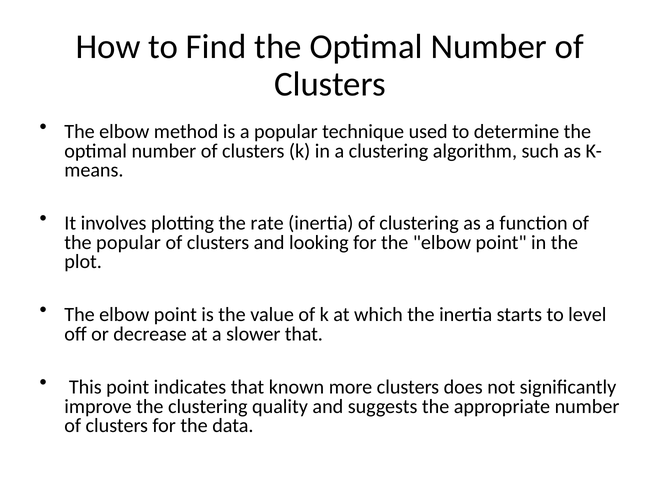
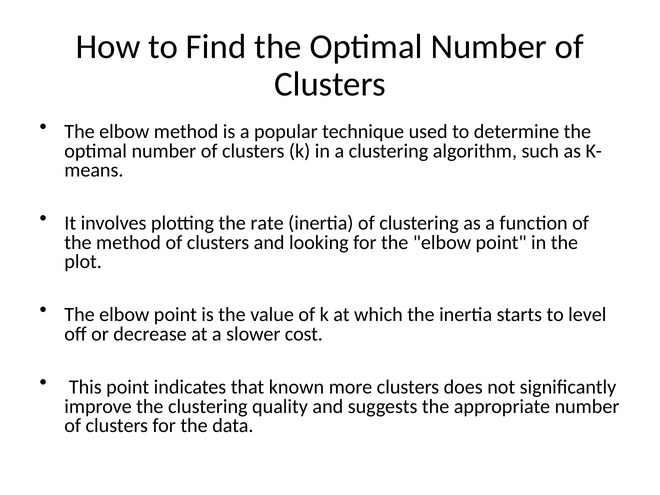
the popular: popular -> method
slower that: that -> cost
